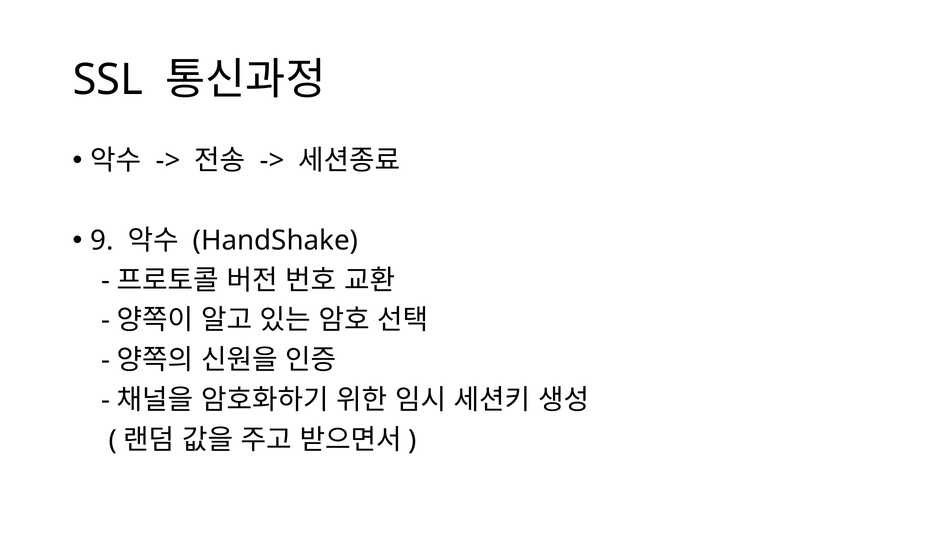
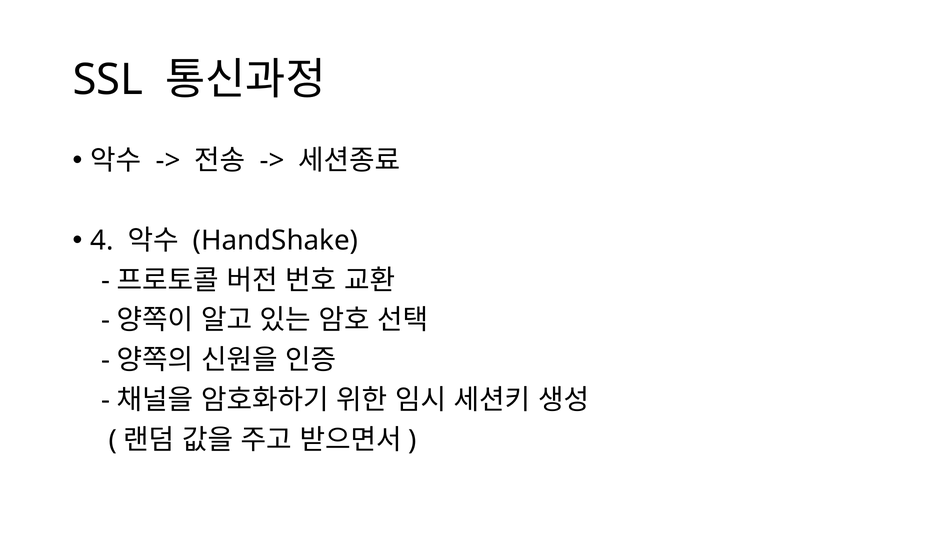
9: 9 -> 4
